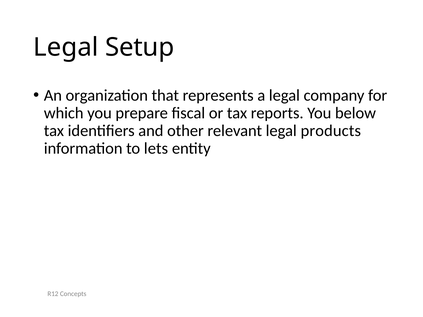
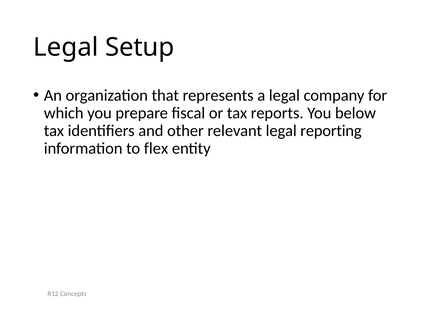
products: products -> reporting
lets: lets -> flex
